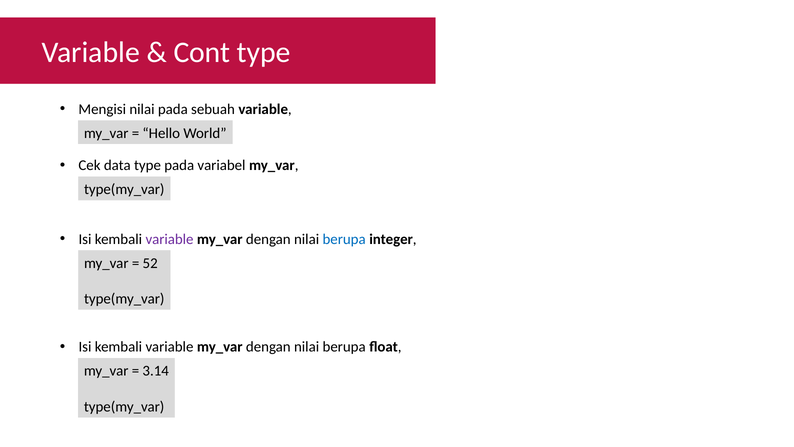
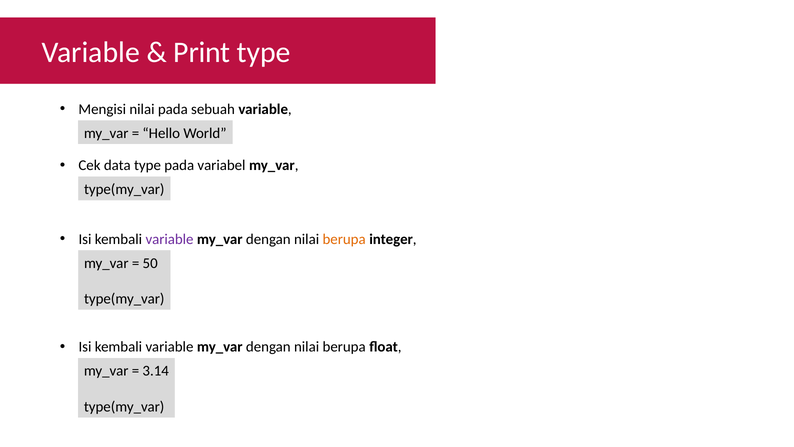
Cont: Cont -> Print
berupa at (344, 239) colour: blue -> orange
52: 52 -> 50
